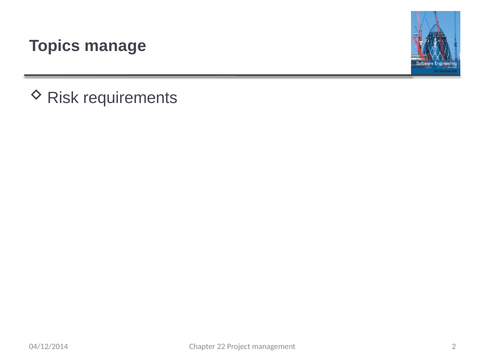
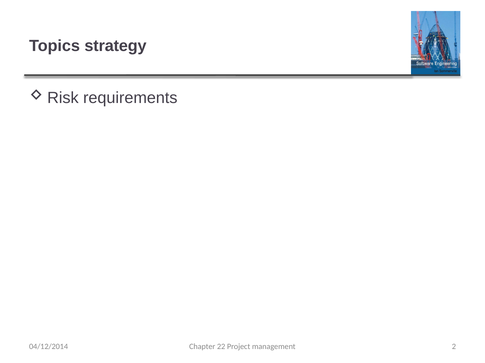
manage: manage -> strategy
